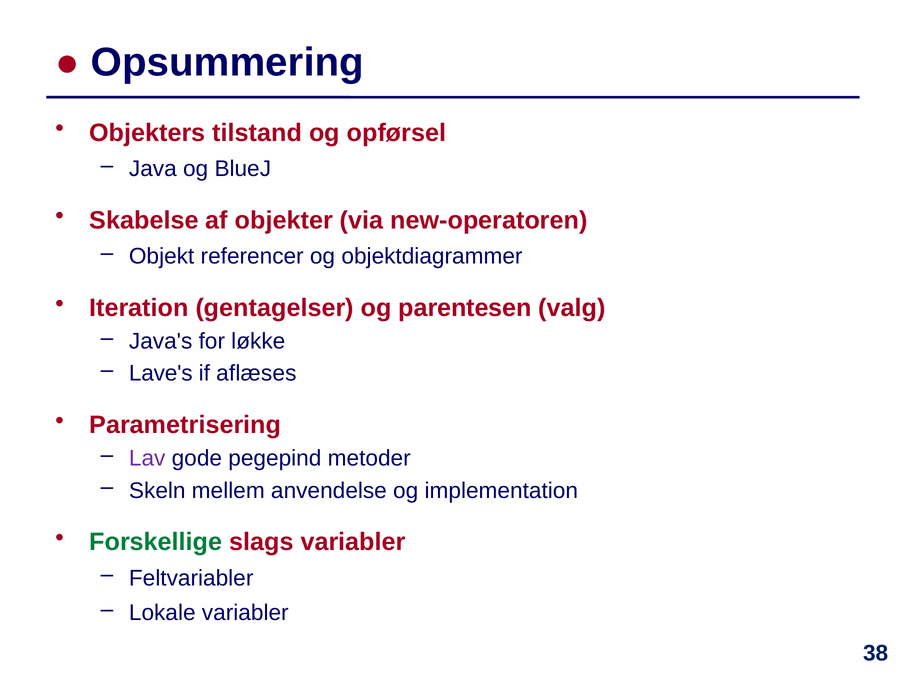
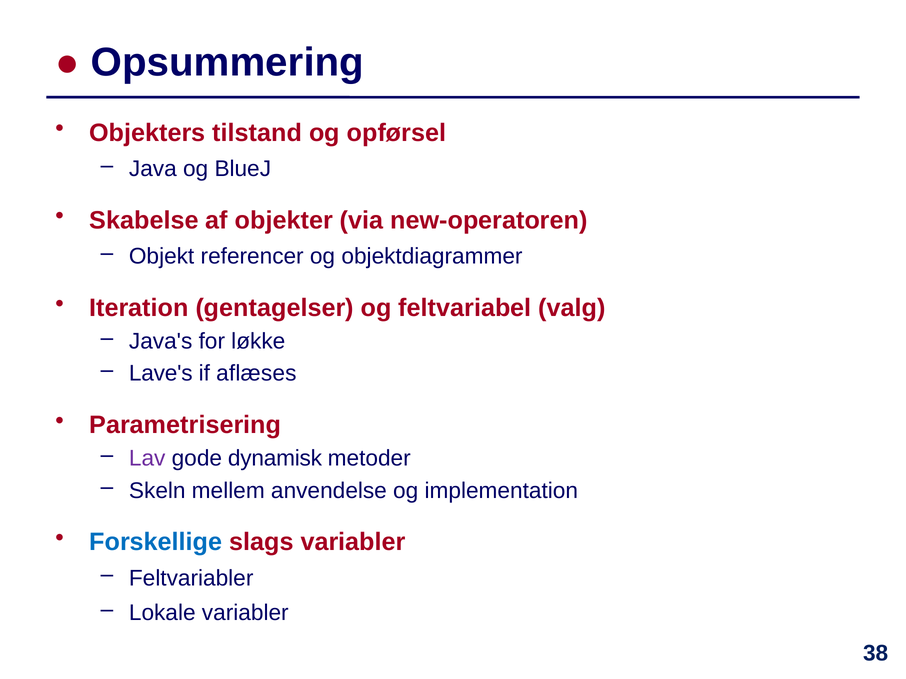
parentesen: parentesen -> feltvariabel
pegepind: pegepind -> dynamisk
Forskellige colour: green -> blue
